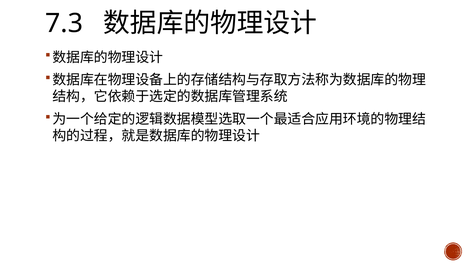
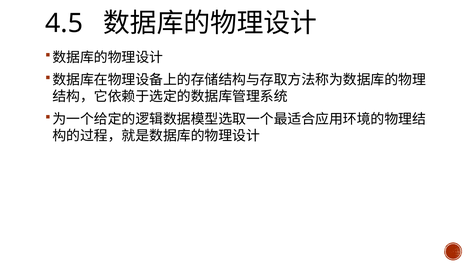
7.3: 7.3 -> 4.5
